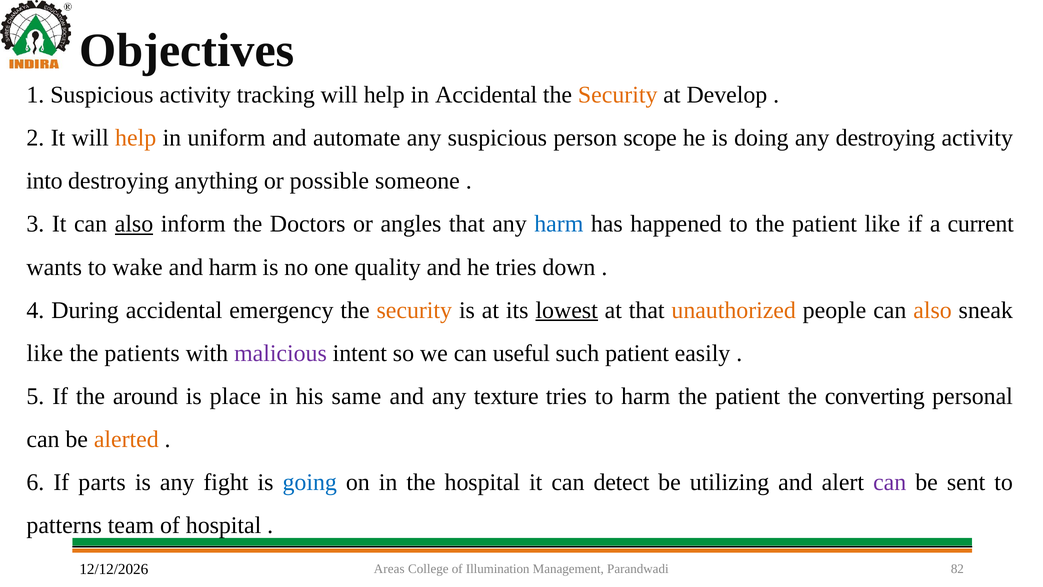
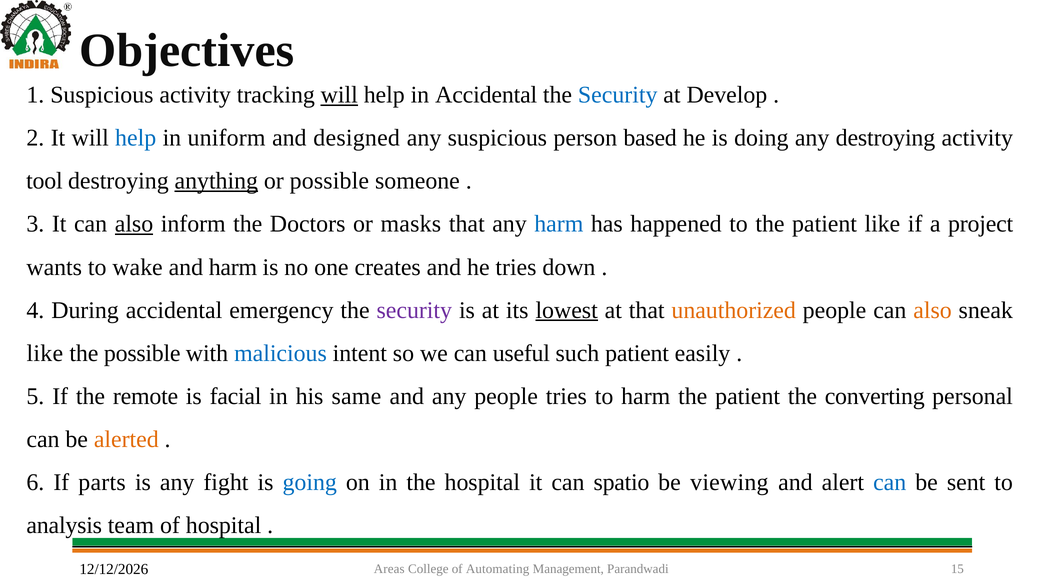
will at (339, 95) underline: none -> present
Security at (618, 95) colour: orange -> blue
help at (136, 138) colour: orange -> blue
automate: automate -> designed
scope: scope -> based
into: into -> tool
anything underline: none -> present
angles: angles -> masks
current: current -> project
quality: quality -> creates
security at (414, 310) colour: orange -> purple
the patients: patients -> possible
malicious colour: purple -> blue
around: around -> remote
place: place -> facial
any texture: texture -> people
detect: detect -> spatio
utilizing: utilizing -> viewing
can at (890, 482) colour: purple -> blue
patterns: patterns -> analysis
Illumination: Illumination -> Automating
82: 82 -> 15
